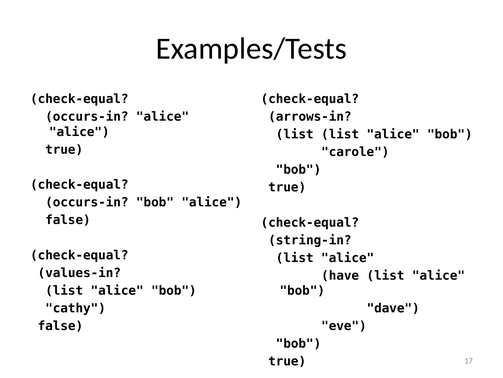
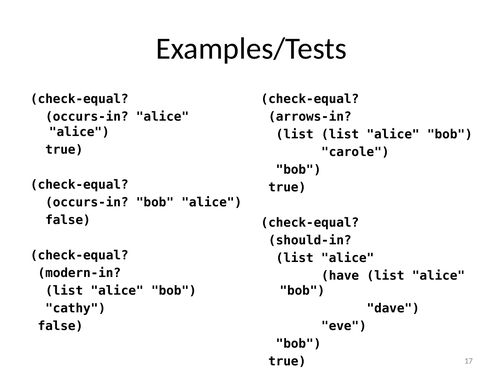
string-in: string-in -> should-in
values-in: values-in -> modern-in
